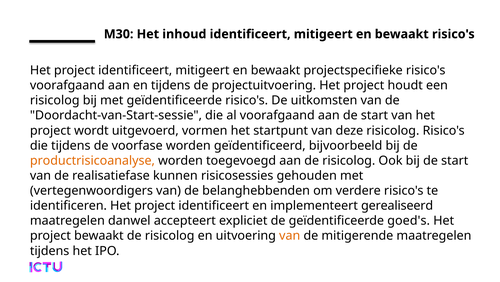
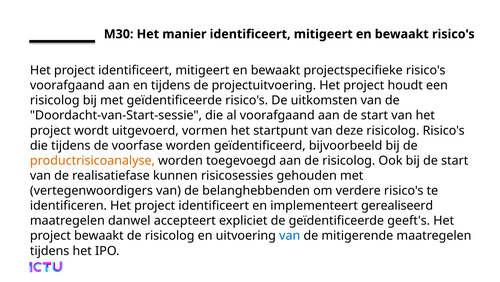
inhoud: inhoud -> manier
goed's: goed's -> geeft's
van at (290, 235) colour: orange -> blue
